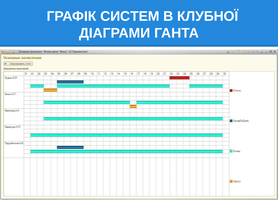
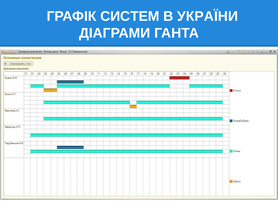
КЛУБНОЇ: КЛУБНОЇ -> УКРАЇНИ
